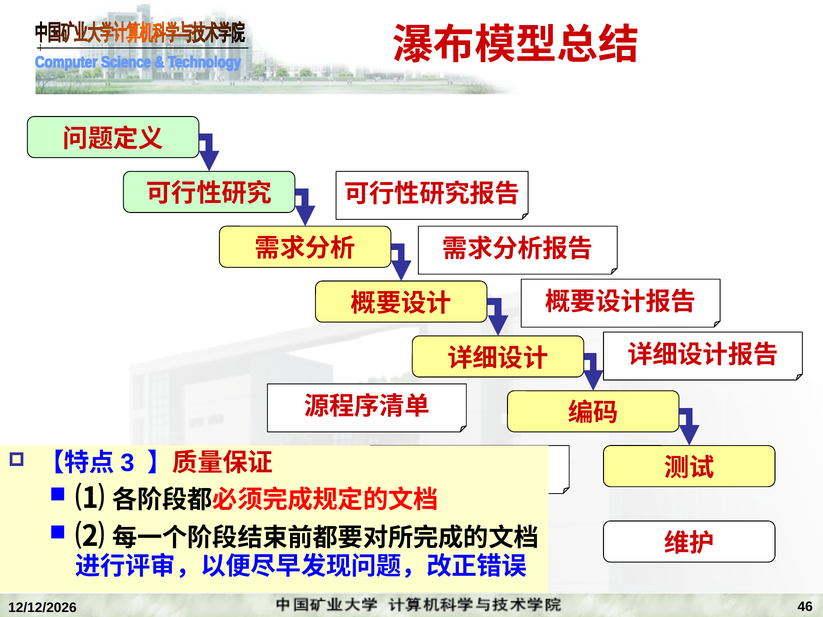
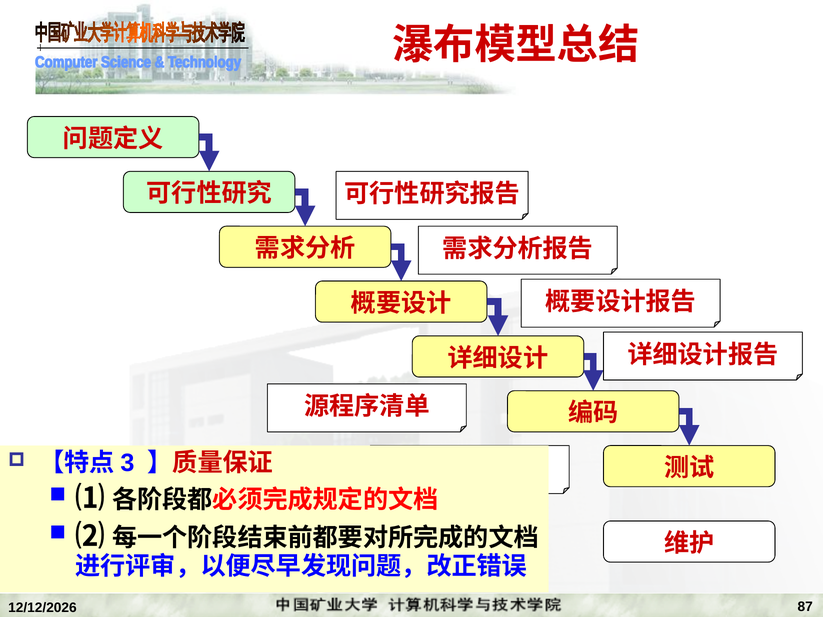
46: 46 -> 87
